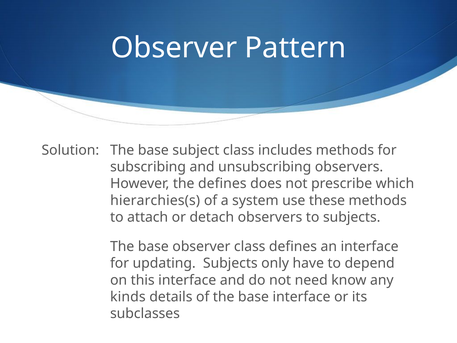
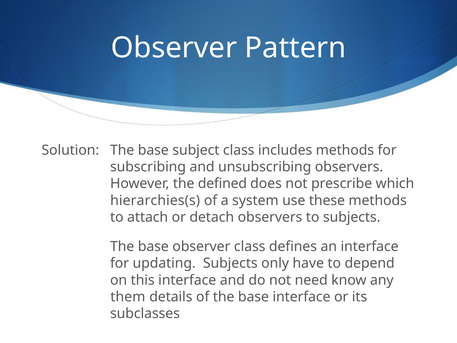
the defines: defines -> defined
kinds: kinds -> them
